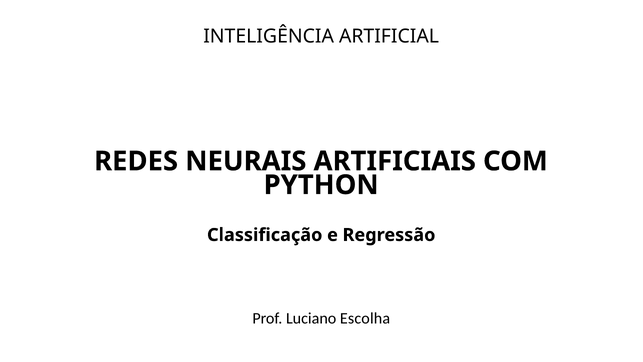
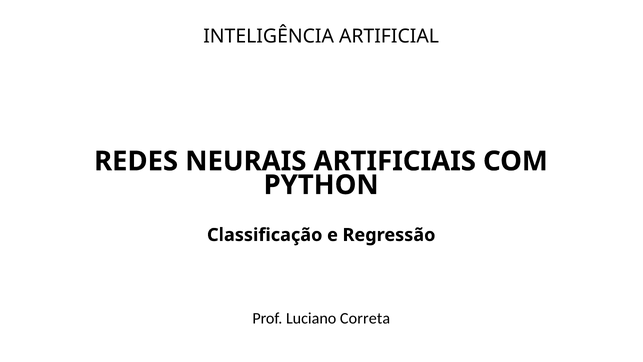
Escolha: Escolha -> Correta
